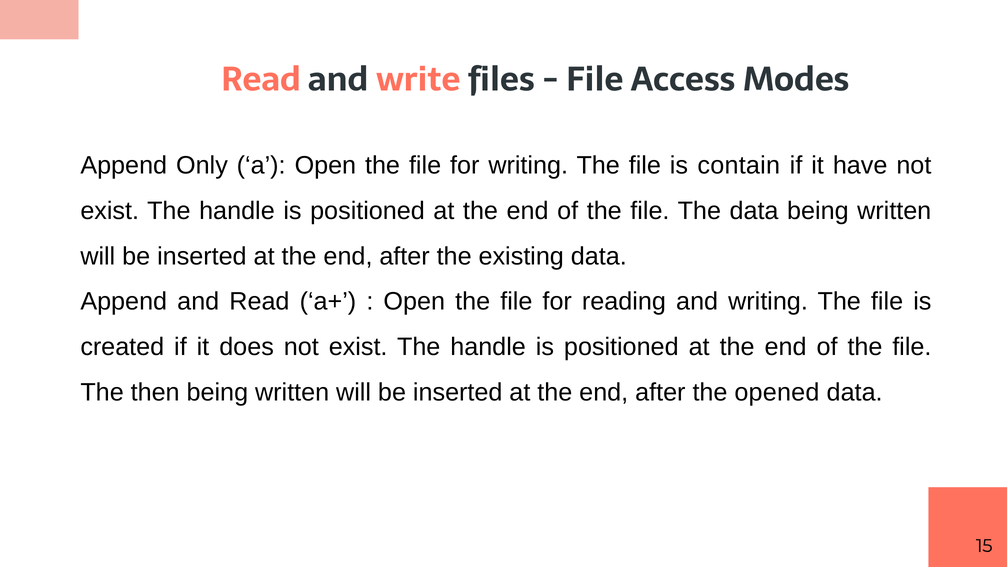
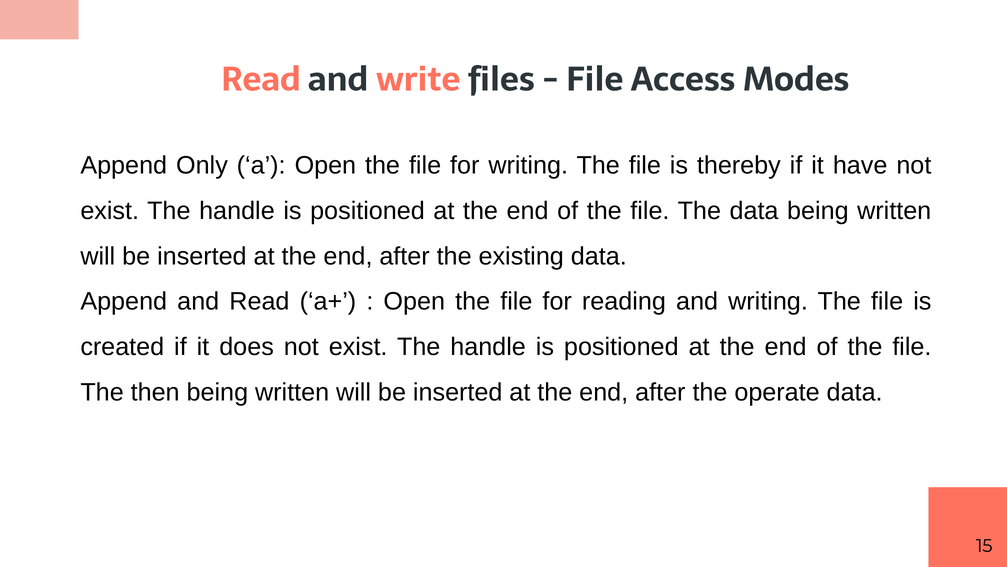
contain: contain -> thereby
opened: opened -> operate
